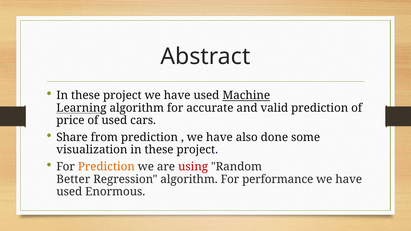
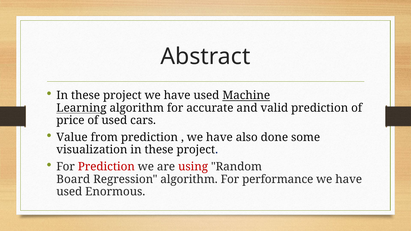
Share: Share -> Value
Prediction at (106, 167) colour: orange -> red
Better: Better -> Board
